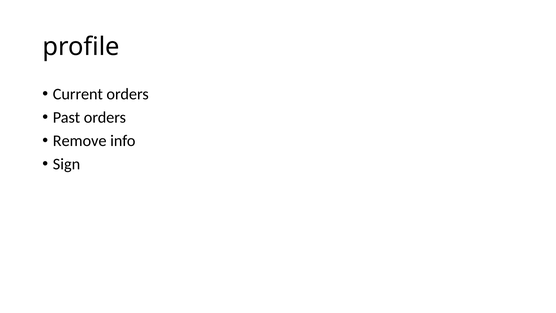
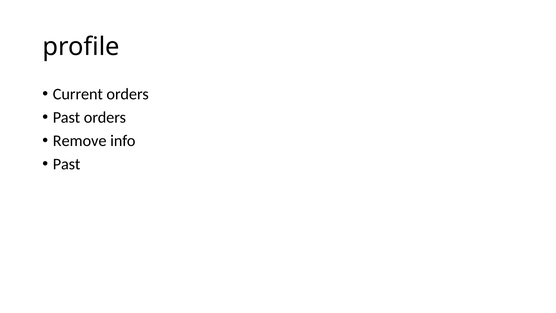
Sign at (67, 164): Sign -> Past
